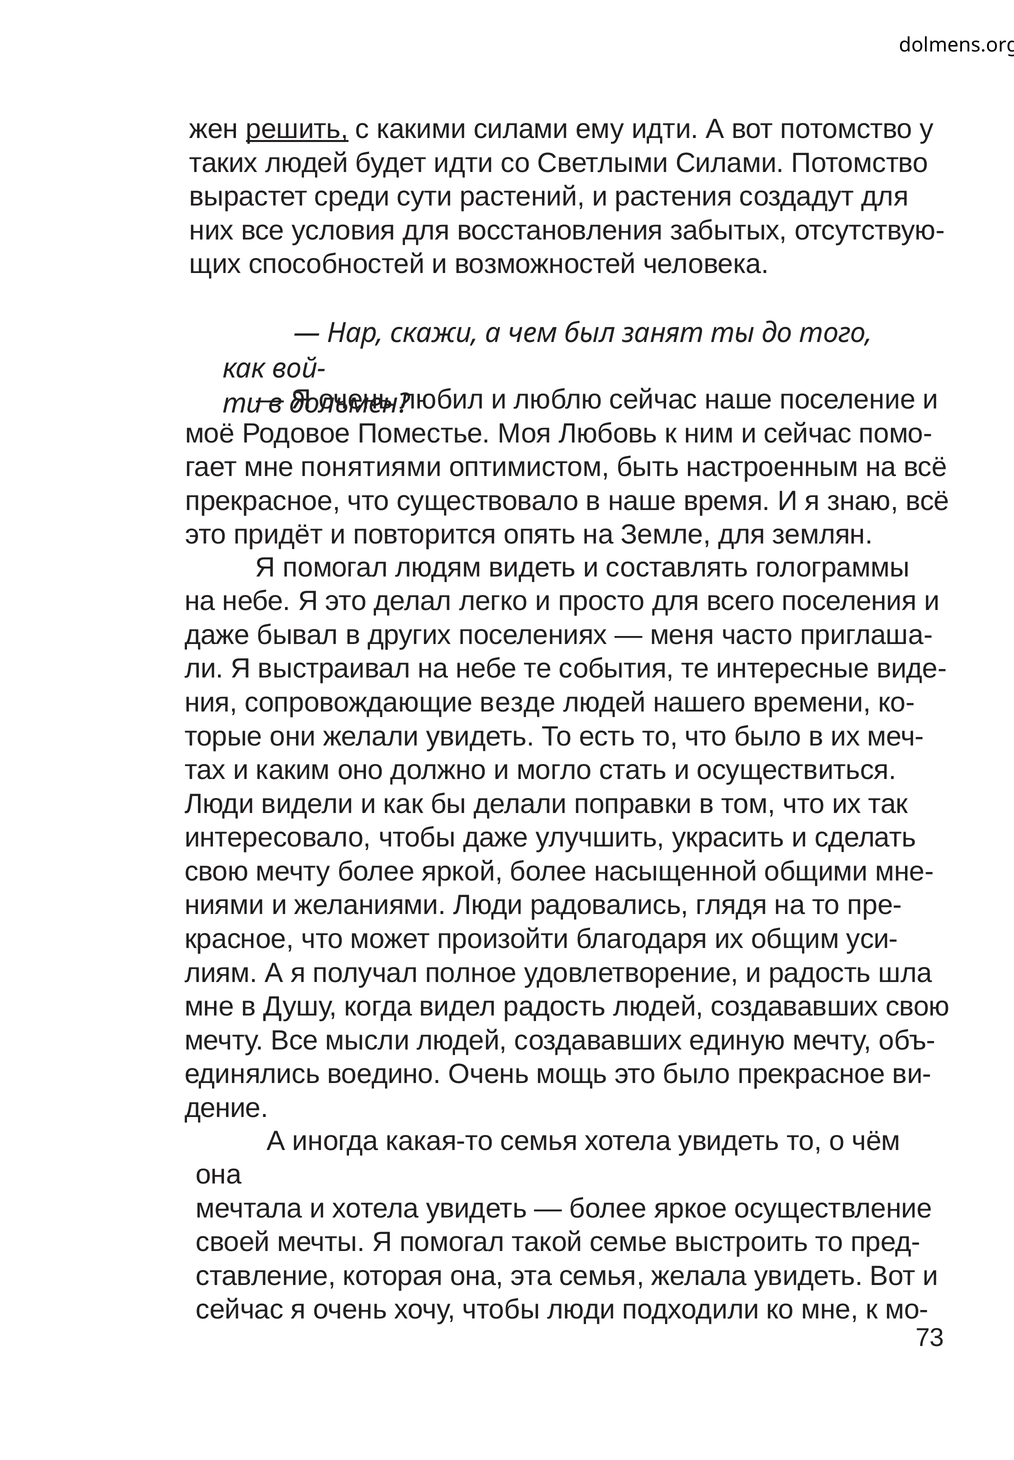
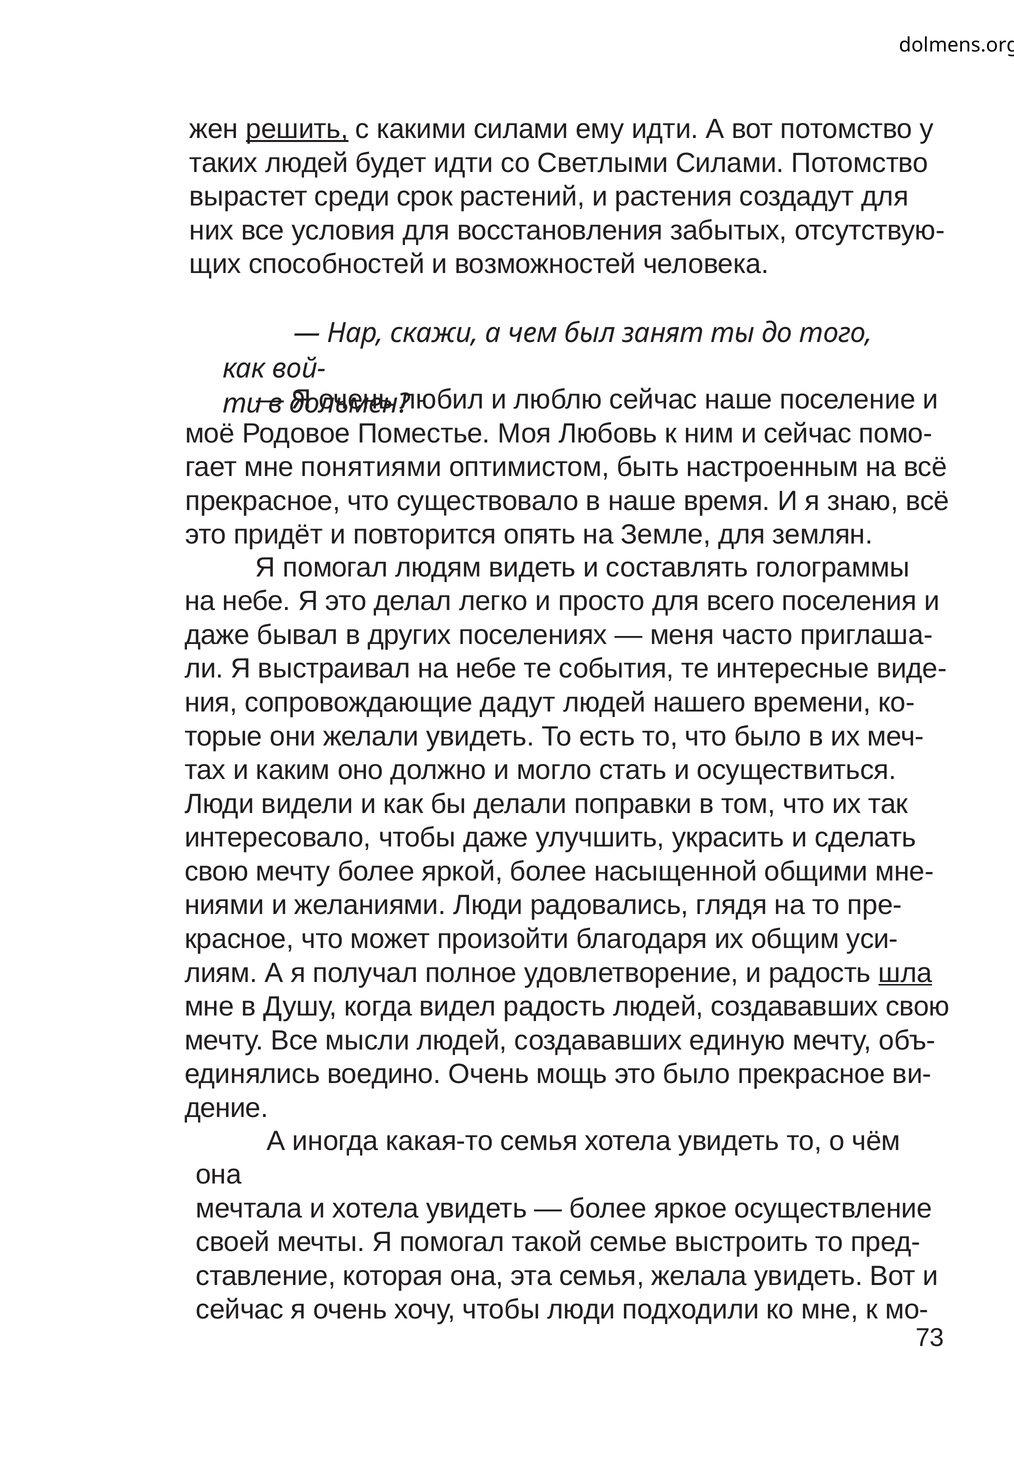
сути: сути -> срок
везде: везде -> дадут
шла underline: none -> present
